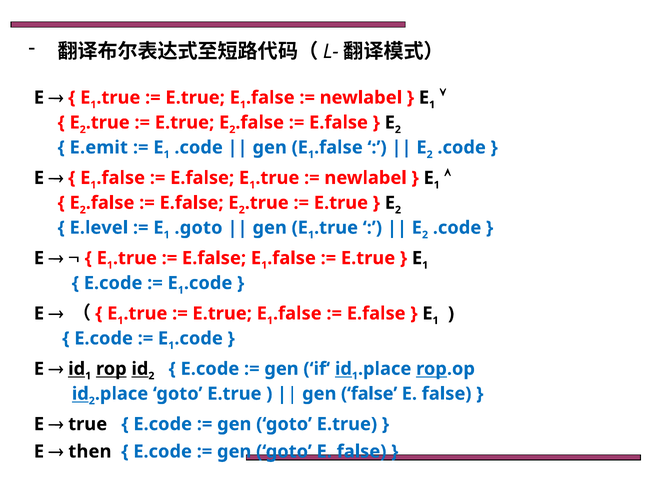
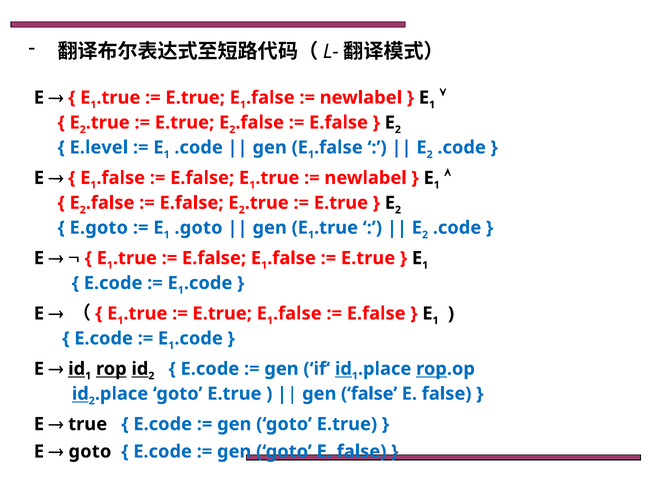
E.emit: E.emit -> E.level
E.level: E.level -> E.goto
then at (90, 451): then -> goto
